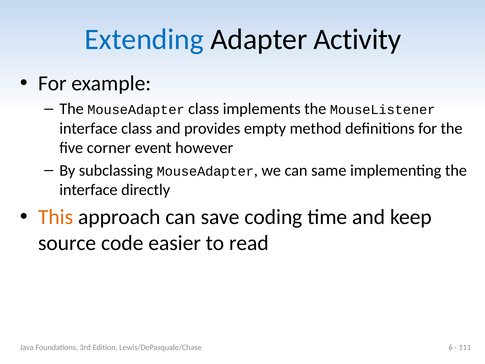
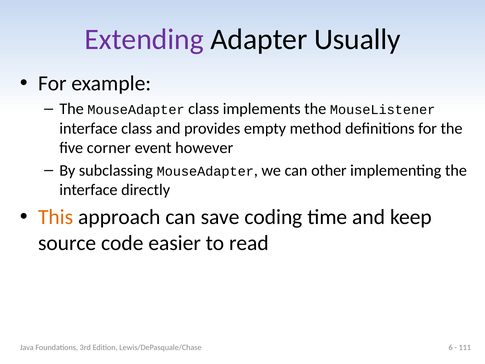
Extending colour: blue -> purple
Activity: Activity -> Usually
same: same -> other
